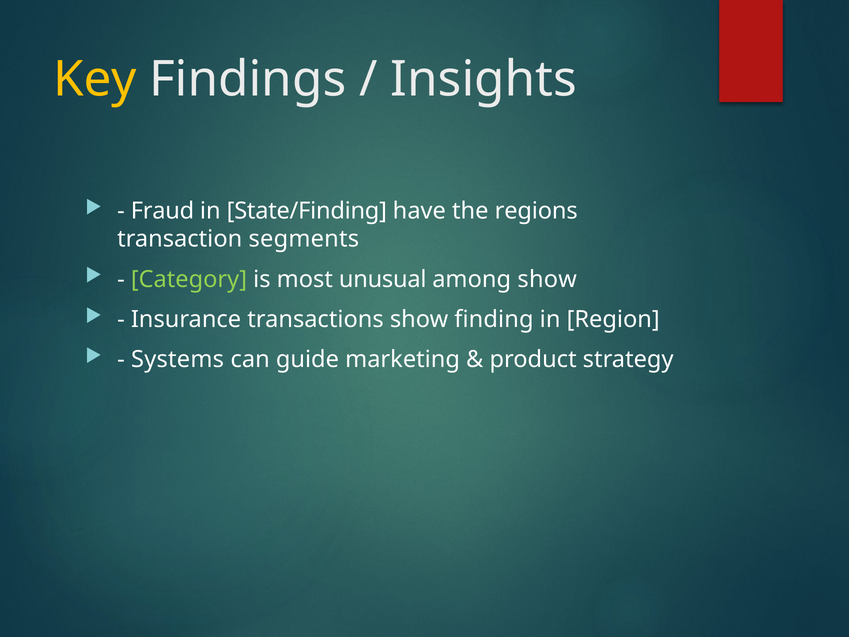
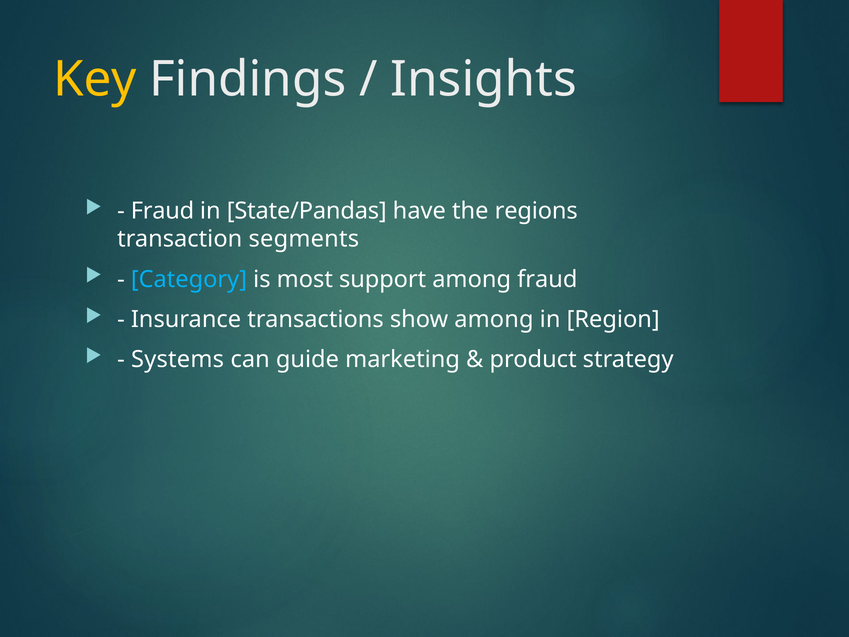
State/Finding: State/Finding -> State/Pandas
Category colour: light green -> light blue
unusual: unusual -> support
among show: show -> fraud
show finding: finding -> among
